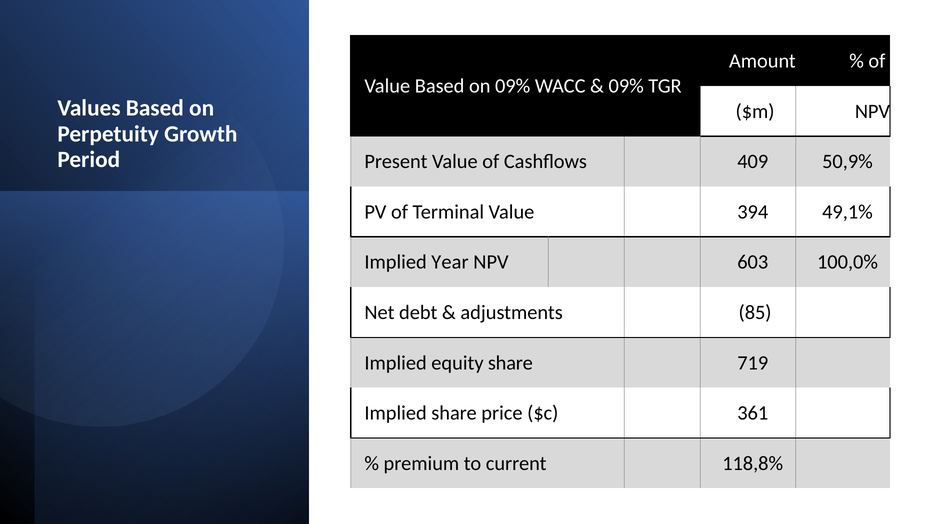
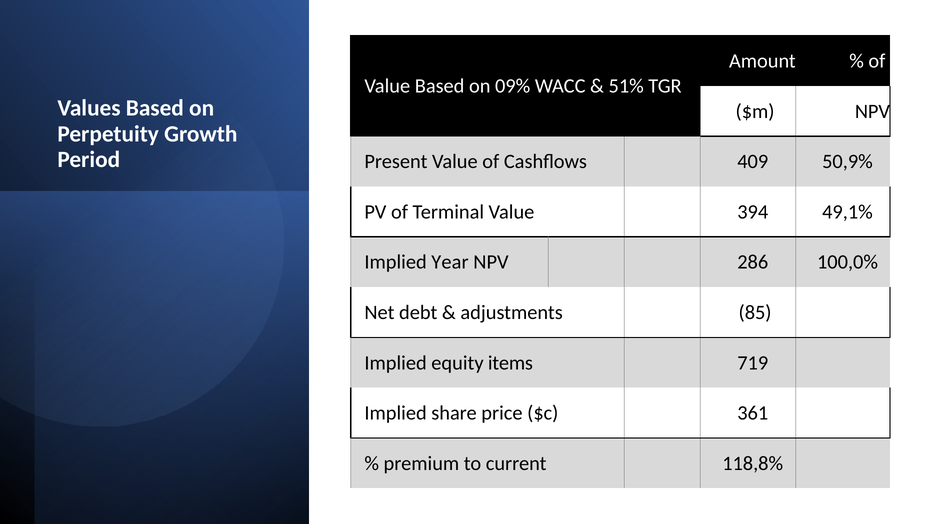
09% at (626, 86): 09% -> 51%
603: 603 -> 286
equity share: share -> items
